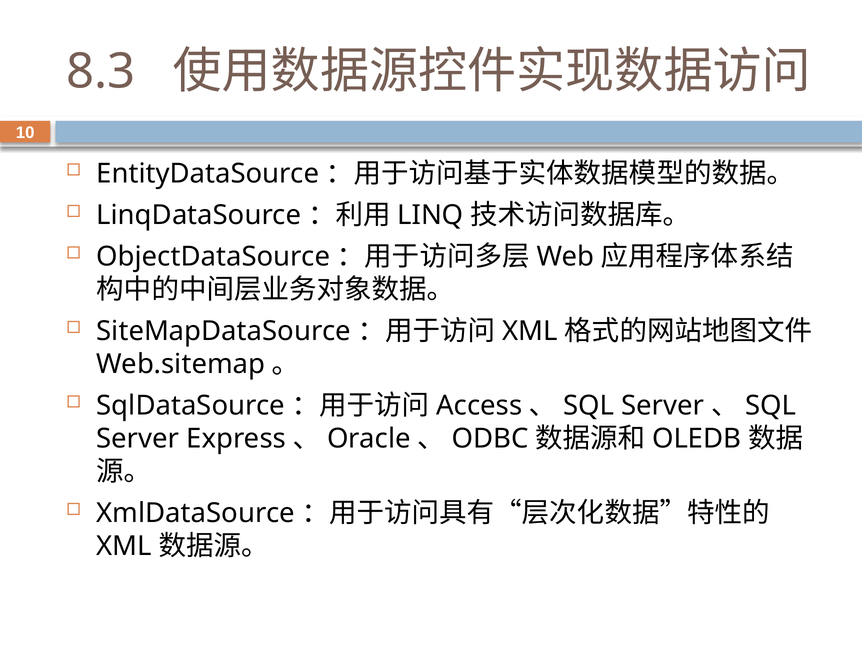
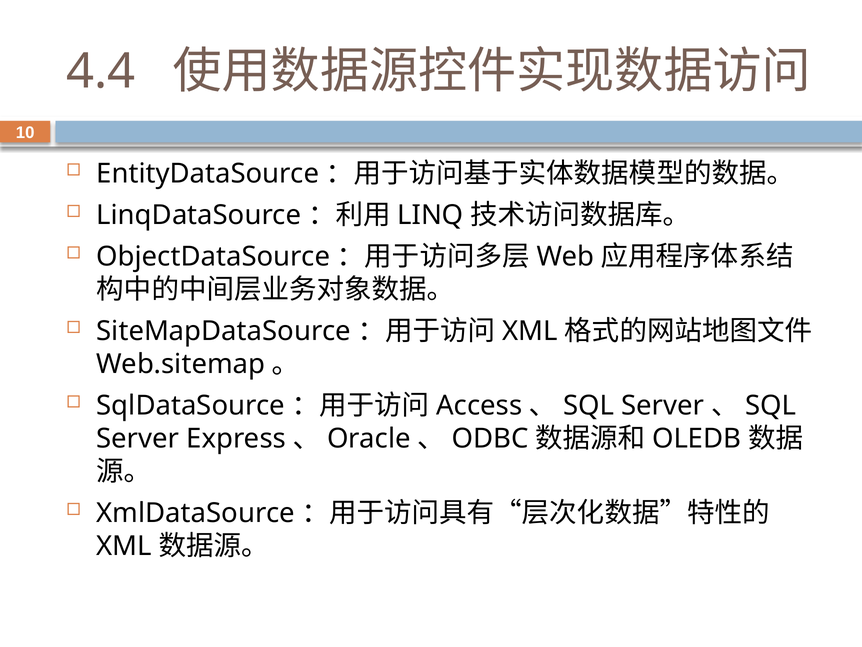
8.3: 8.3 -> 4.4
